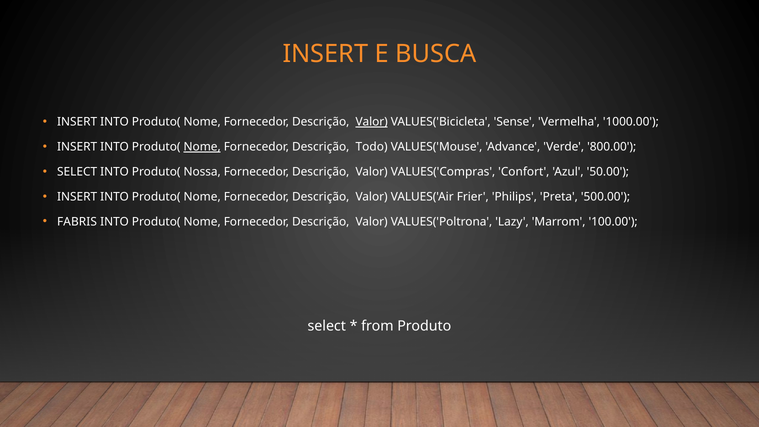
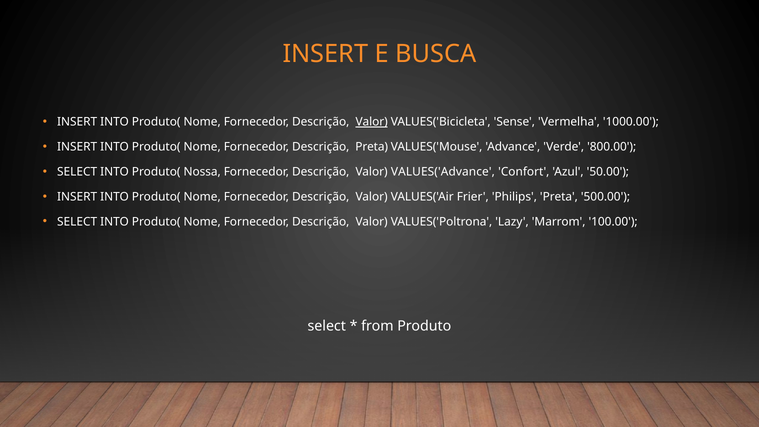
Nome at (202, 147) underline: present -> none
Descrição Todo: Todo -> Preta
VALUES('Compras: VALUES('Compras -> VALUES('Advance
FABRIS at (77, 222): FABRIS -> SELECT
